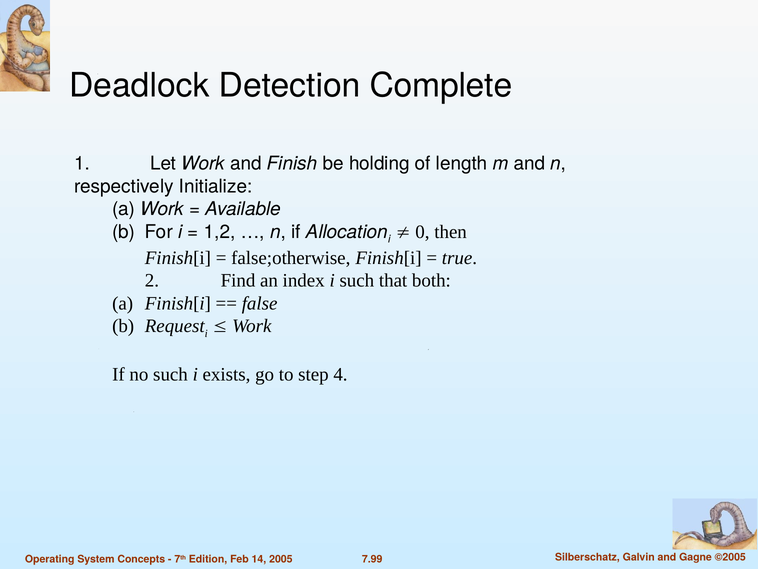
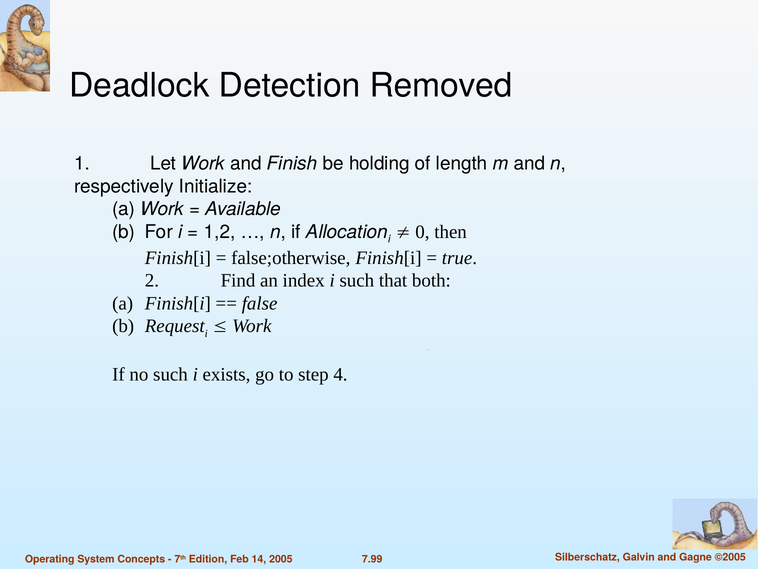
Complete: Complete -> Removed
